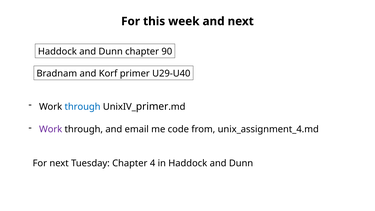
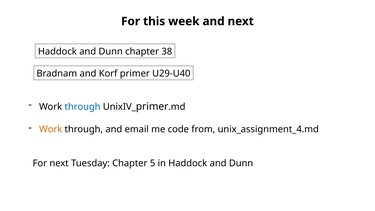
90: 90 -> 38
Work at (51, 129) colour: purple -> orange
4: 4 -> 5
